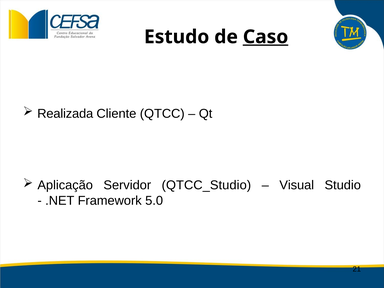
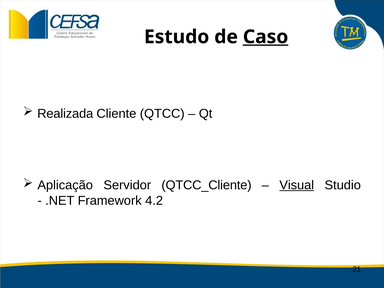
QTCC_Studio: QTCC_Studio -> QTCC_Cliente
Visual underline: none -> present
5.0: 5.0 -> 4.2
